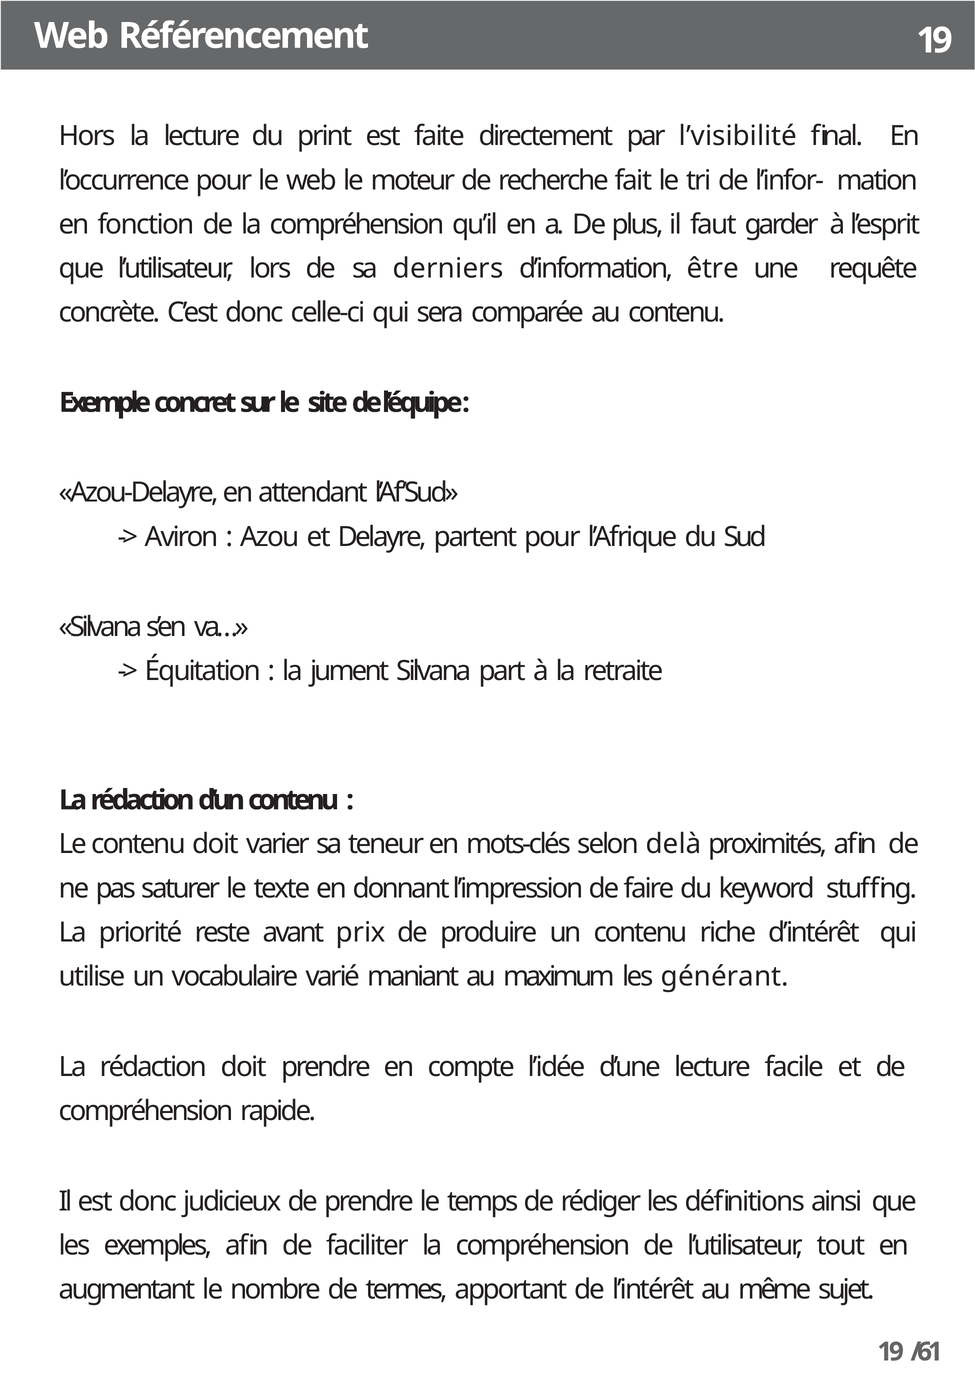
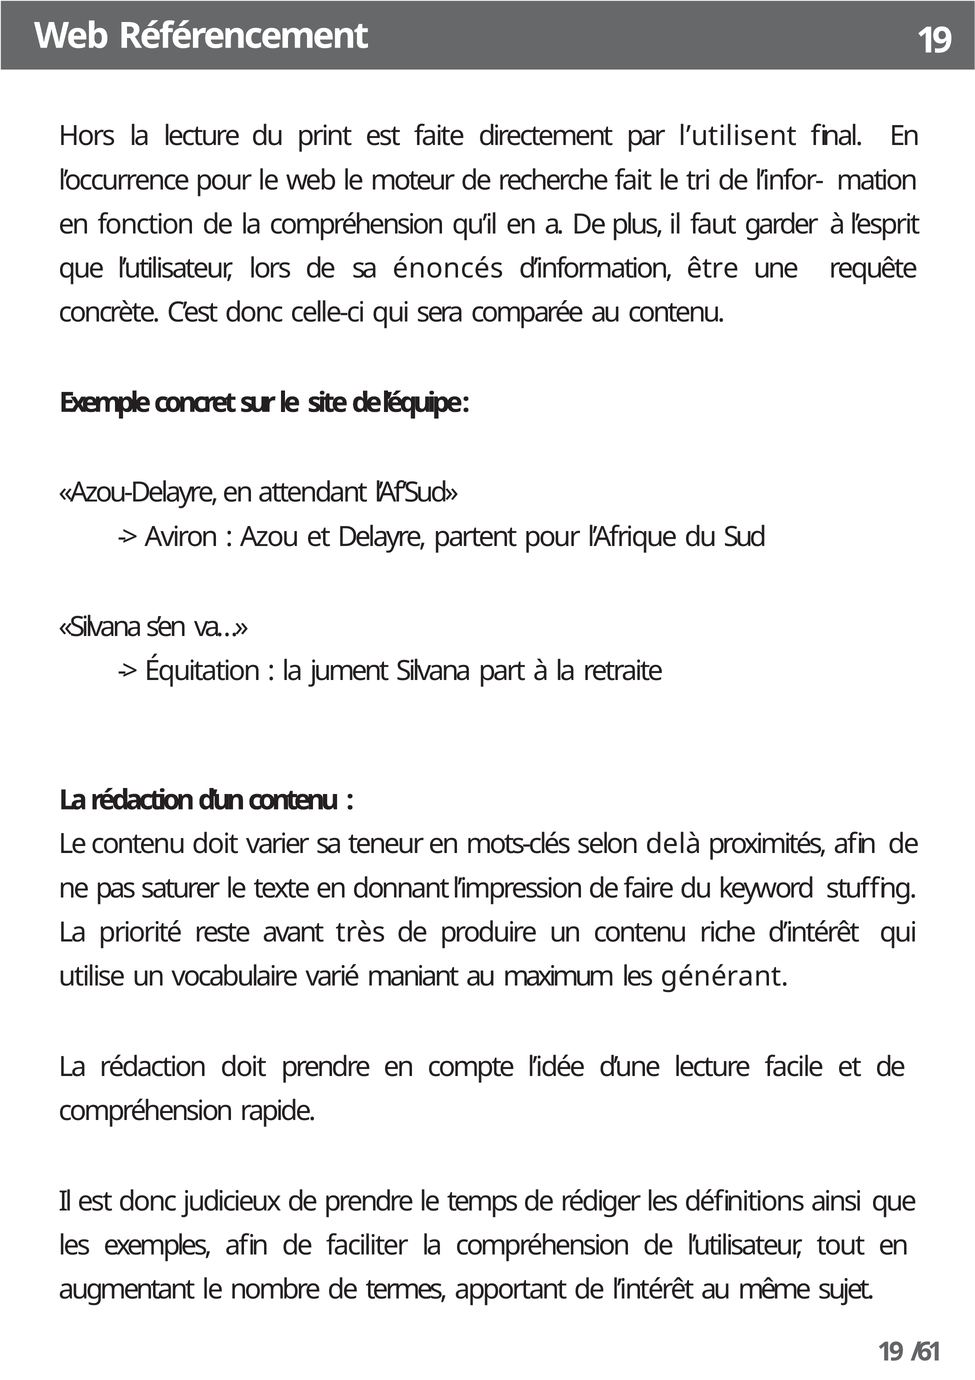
l’visibilité: l’visibilité -> l’utilisent
derniers: derniers -> énoncés
prix: prix -> très
